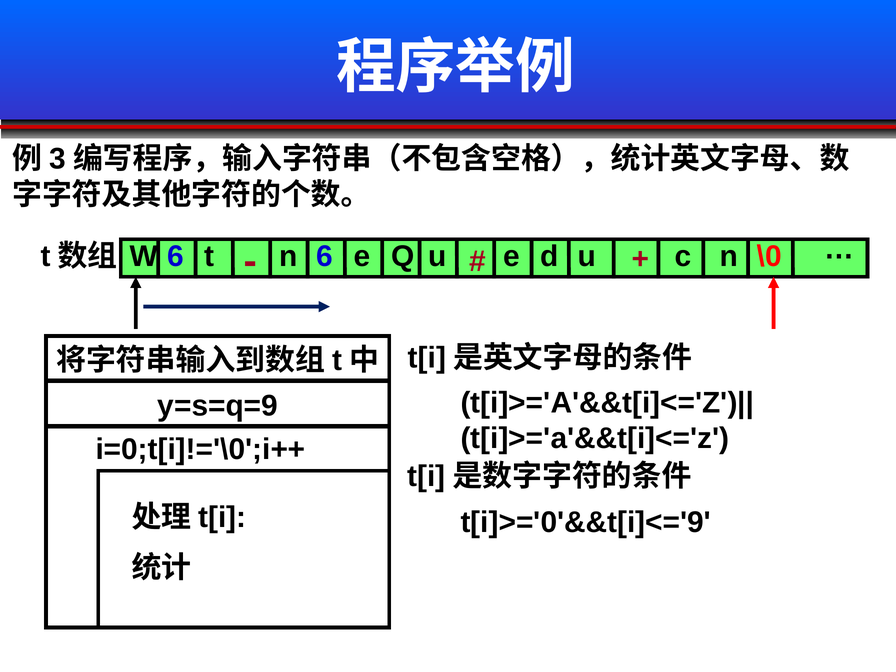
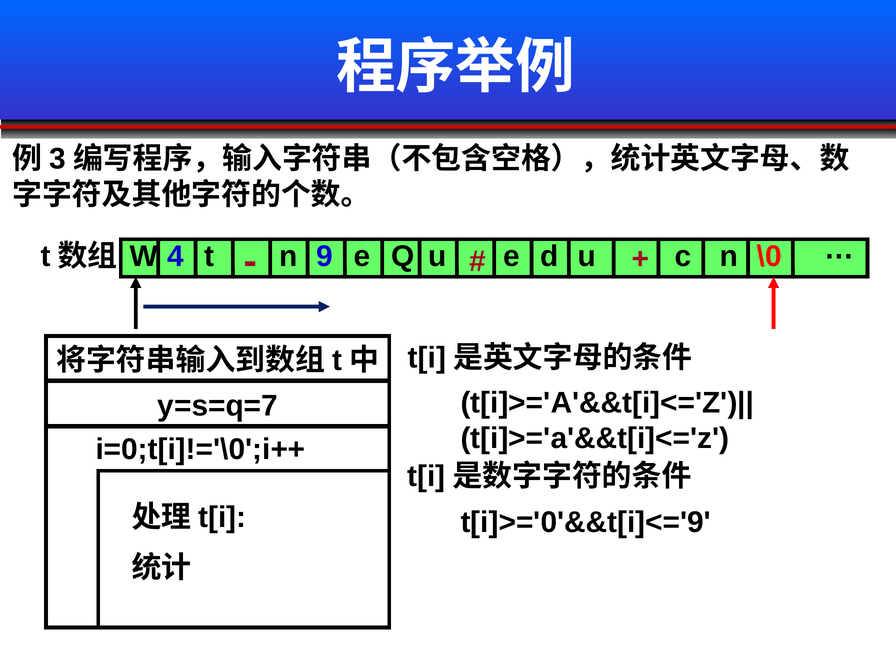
W 6: 6 -> 4
n 6: 6 -> 9
y=s=q=9: y=s=q=9 -> y=s=q=7
